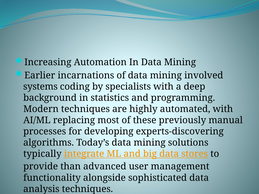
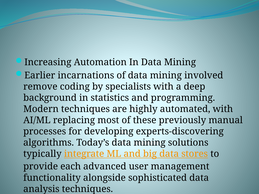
systems: systems -> remove
than: than -> each
